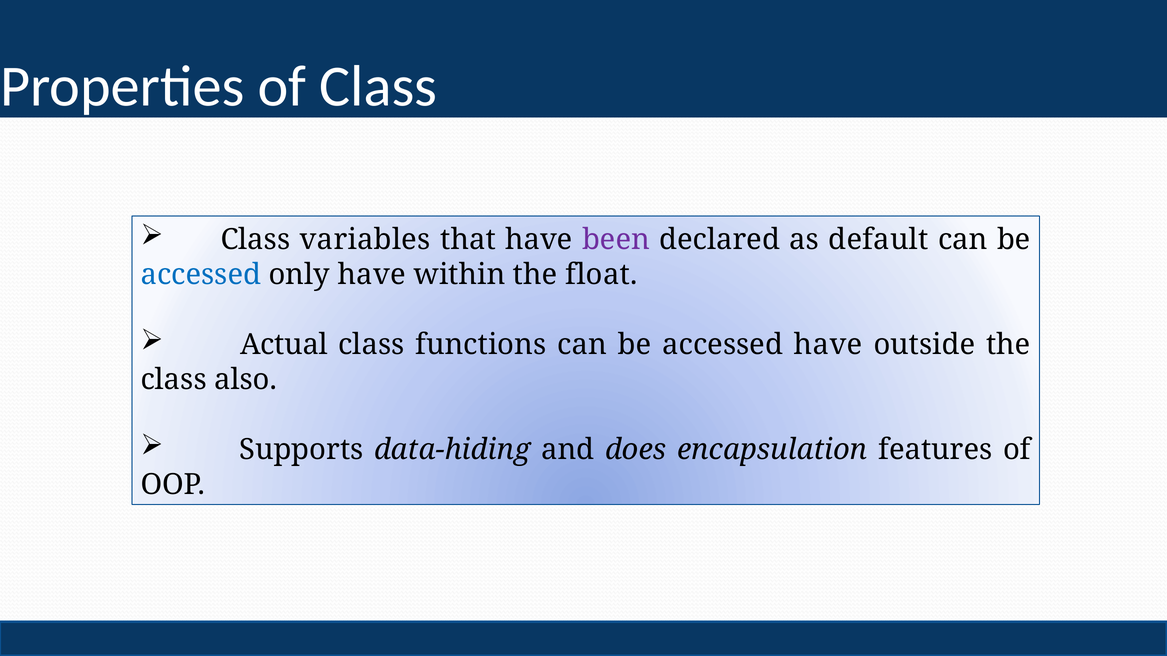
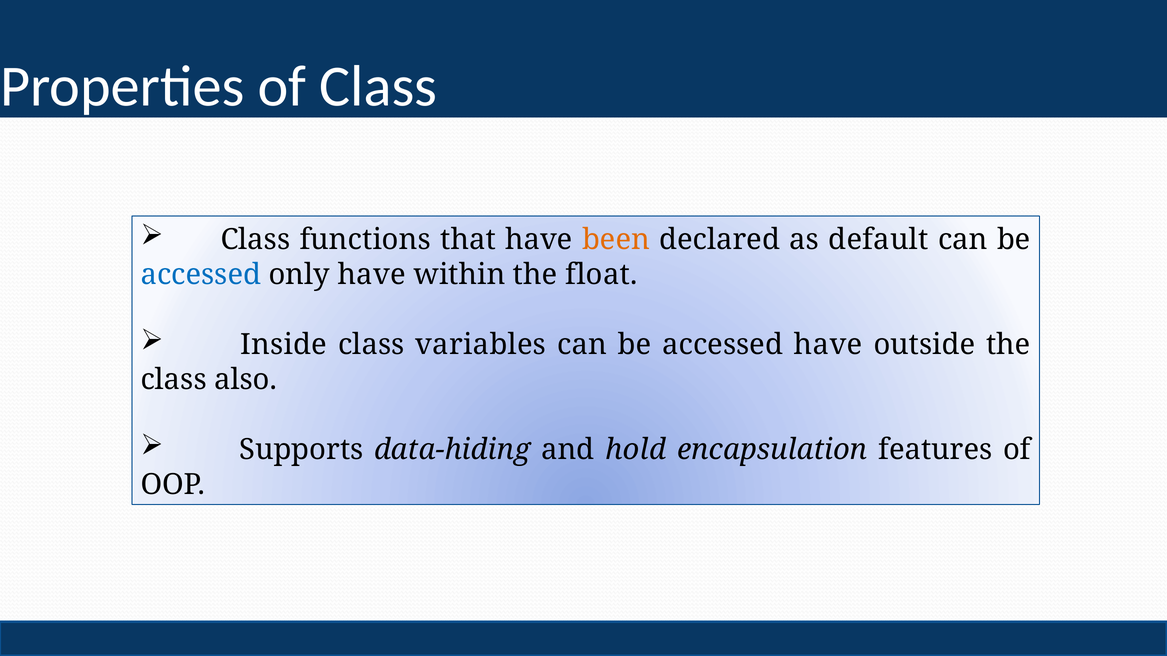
variables: variables -> functions
been colour: purple -> orange
Actual: Actual -> Inside
functions: functions -> variables
does: does -> hold
